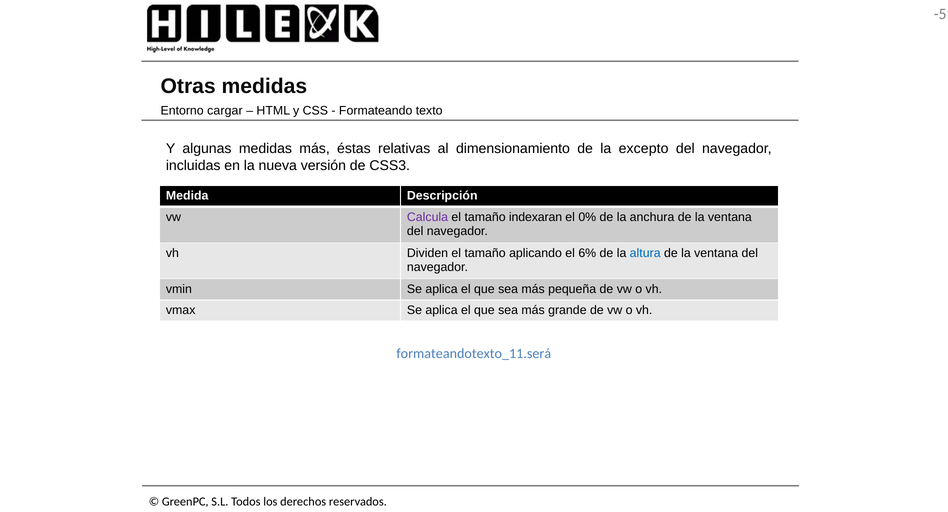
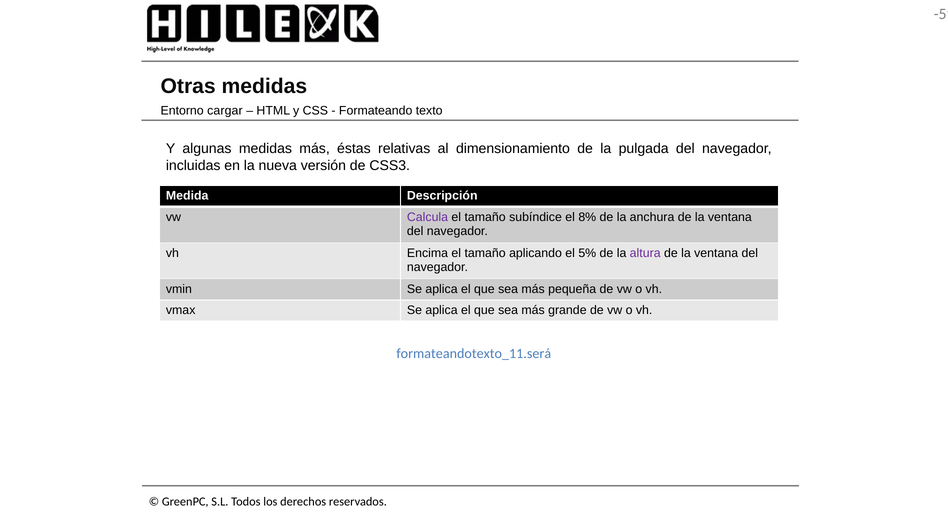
excepto: excepto -> pulgada
indexaran: indexaran -> subíndice
0%: 0% -> 8%
Dividen: Dividen -> Encima
6%: 6% -> 5%
altura colour: blue -> purple
